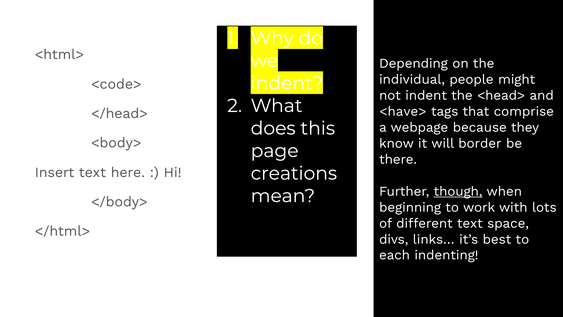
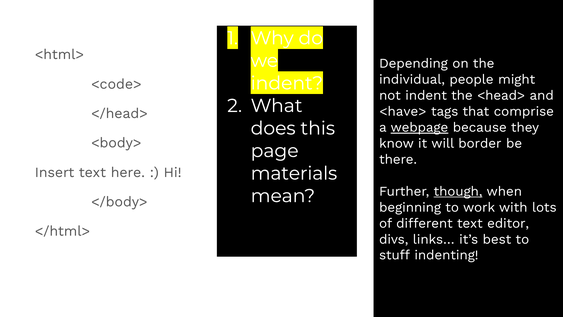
webpage underline: none -> present
creations: creations -> materials
space: space -> editor
each: each -> stuff
